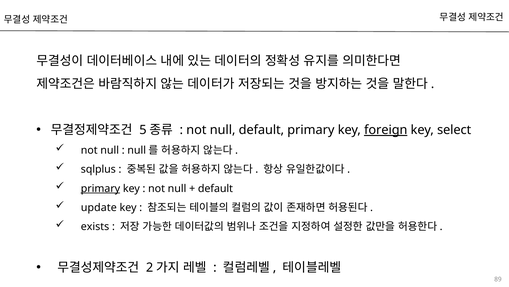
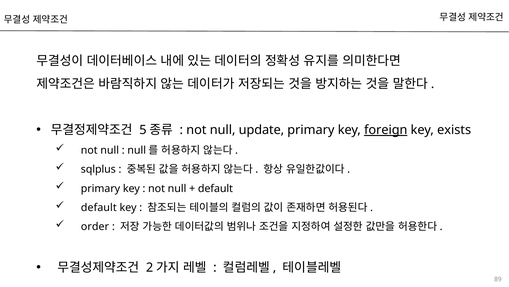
null default: default -> update
select: select -> exists
primary at (100, 188) underline: present -> none
update at (99, 207): update -> default
exists: exists -> order
